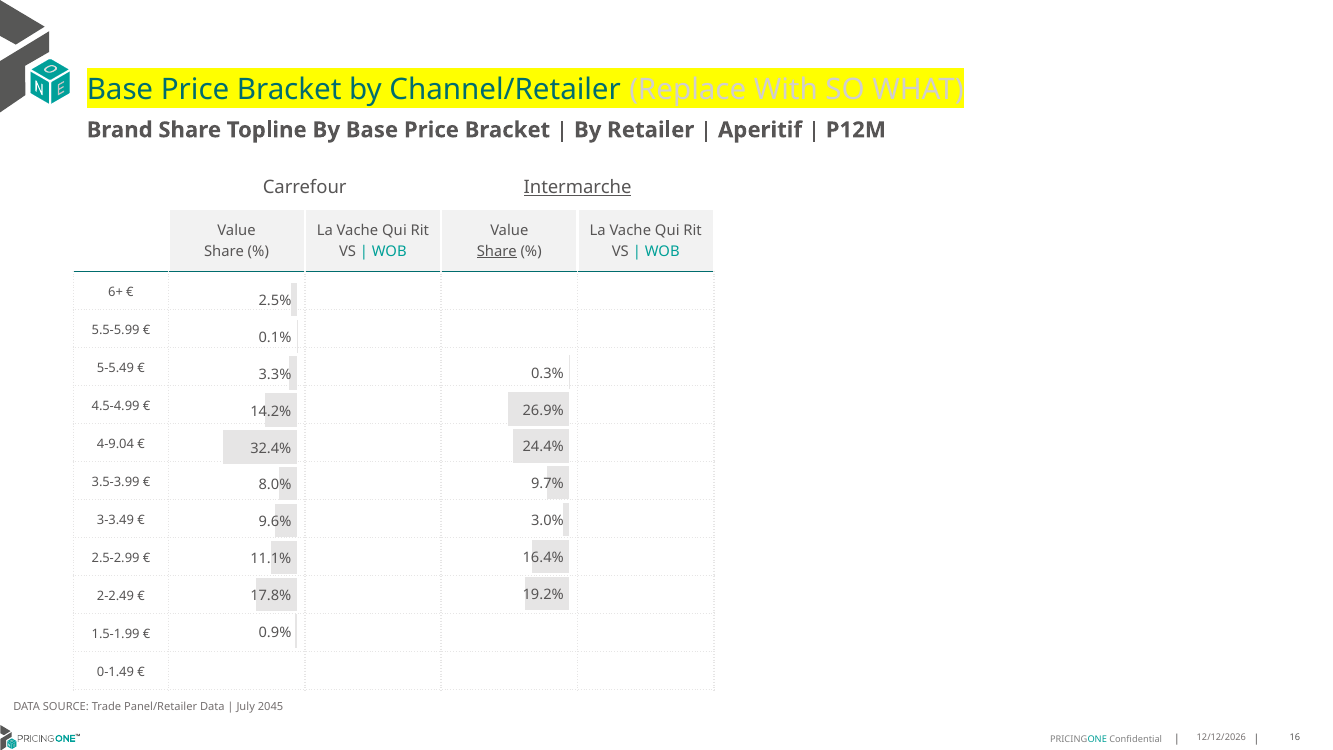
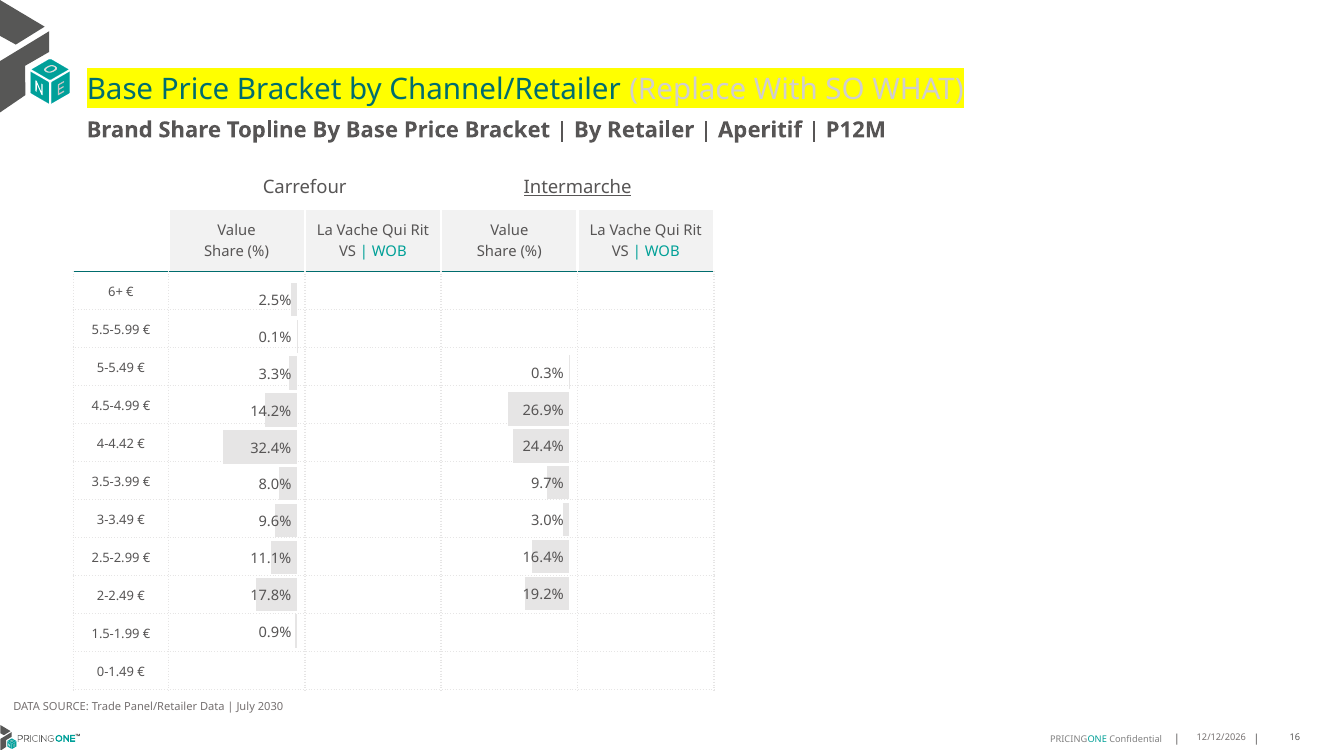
Share at (497, 251) underline: present -> none
4-9.04: 4-9.04 -> 4-4.42
2045: 2045 -> 2030
